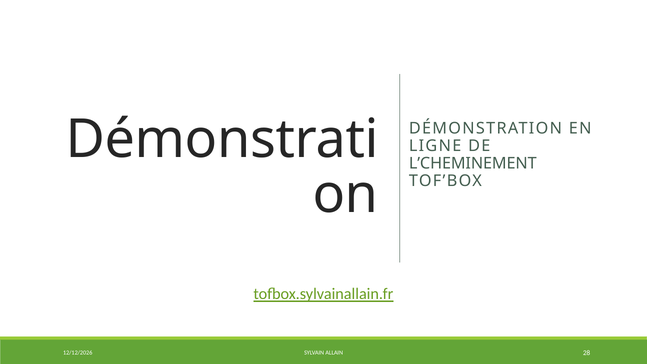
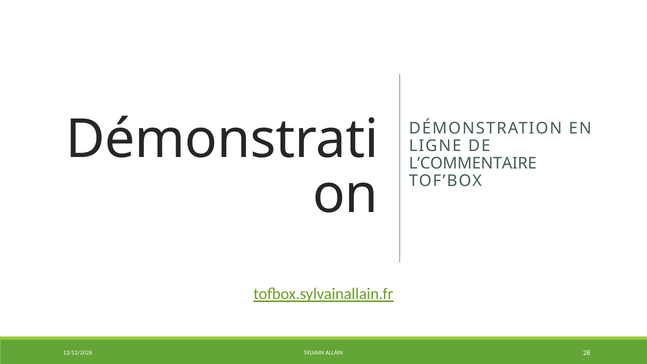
L’CHEMINEMENT: L’CHEMINEMENT -> L’COMMENTAIRE
